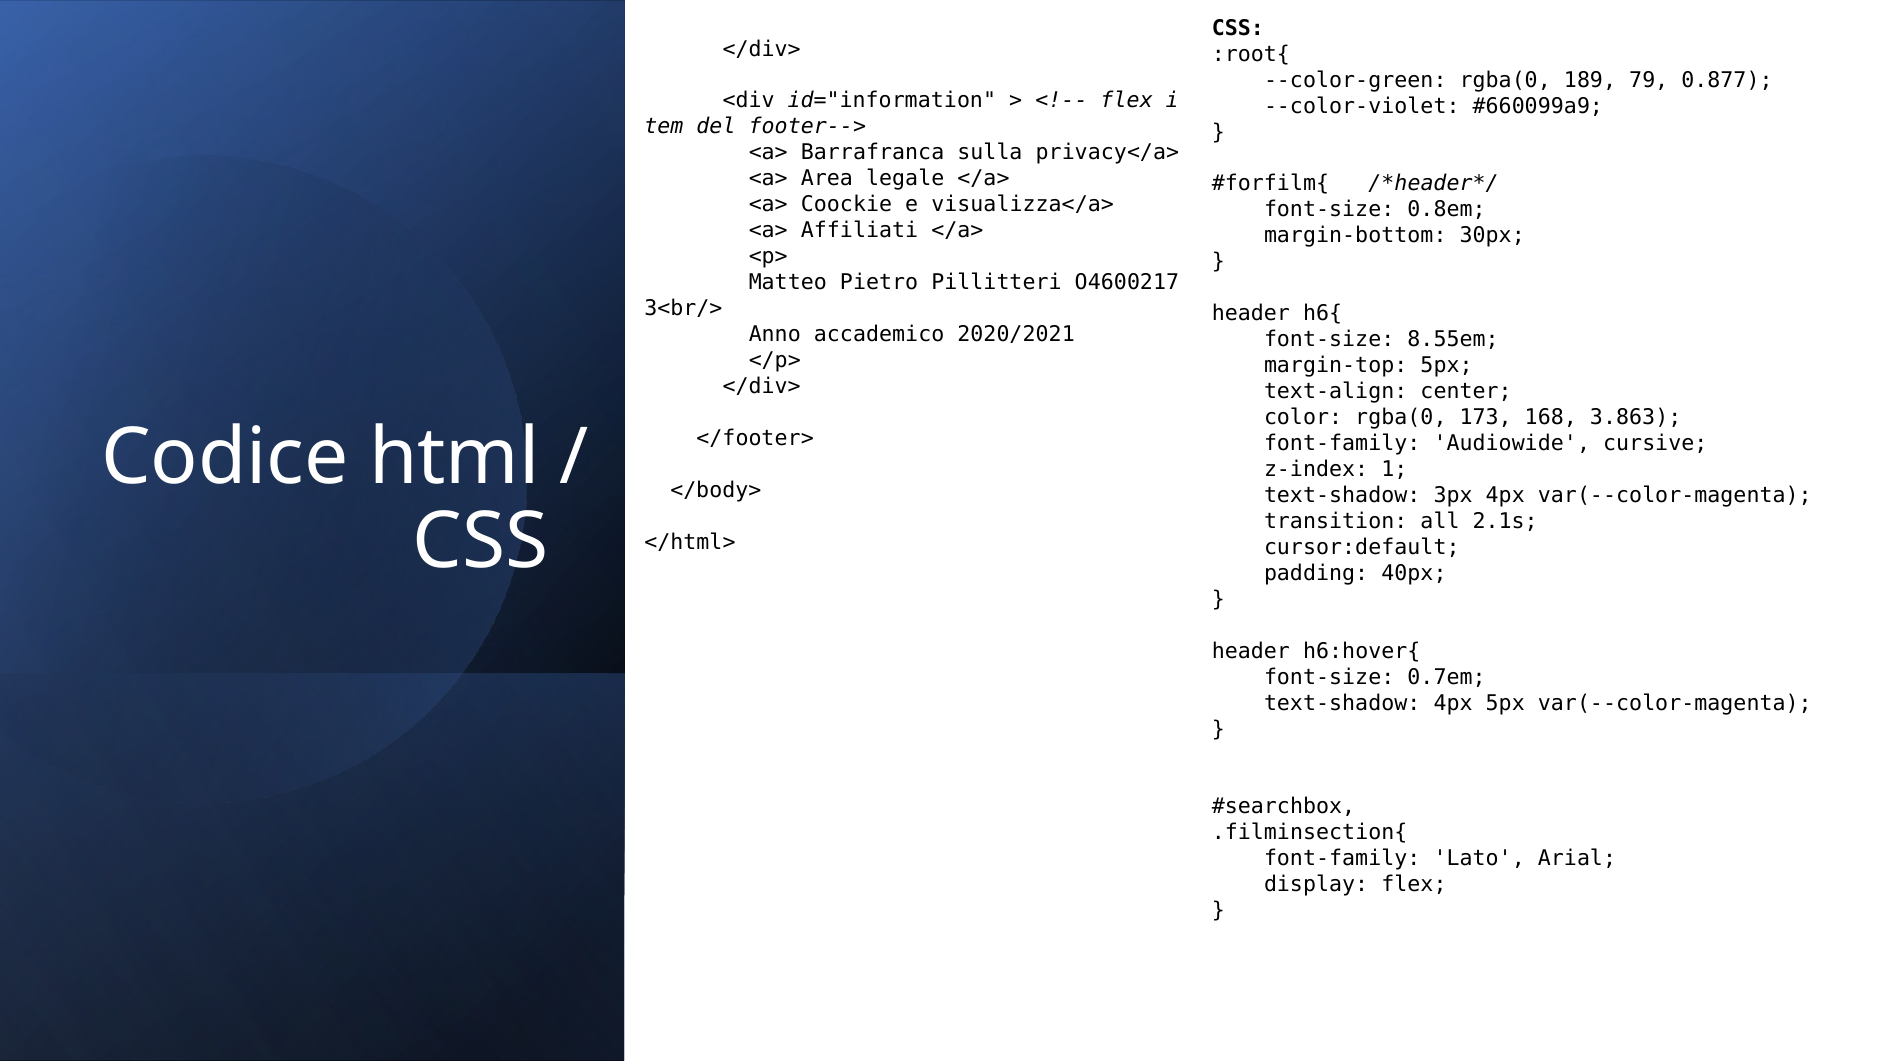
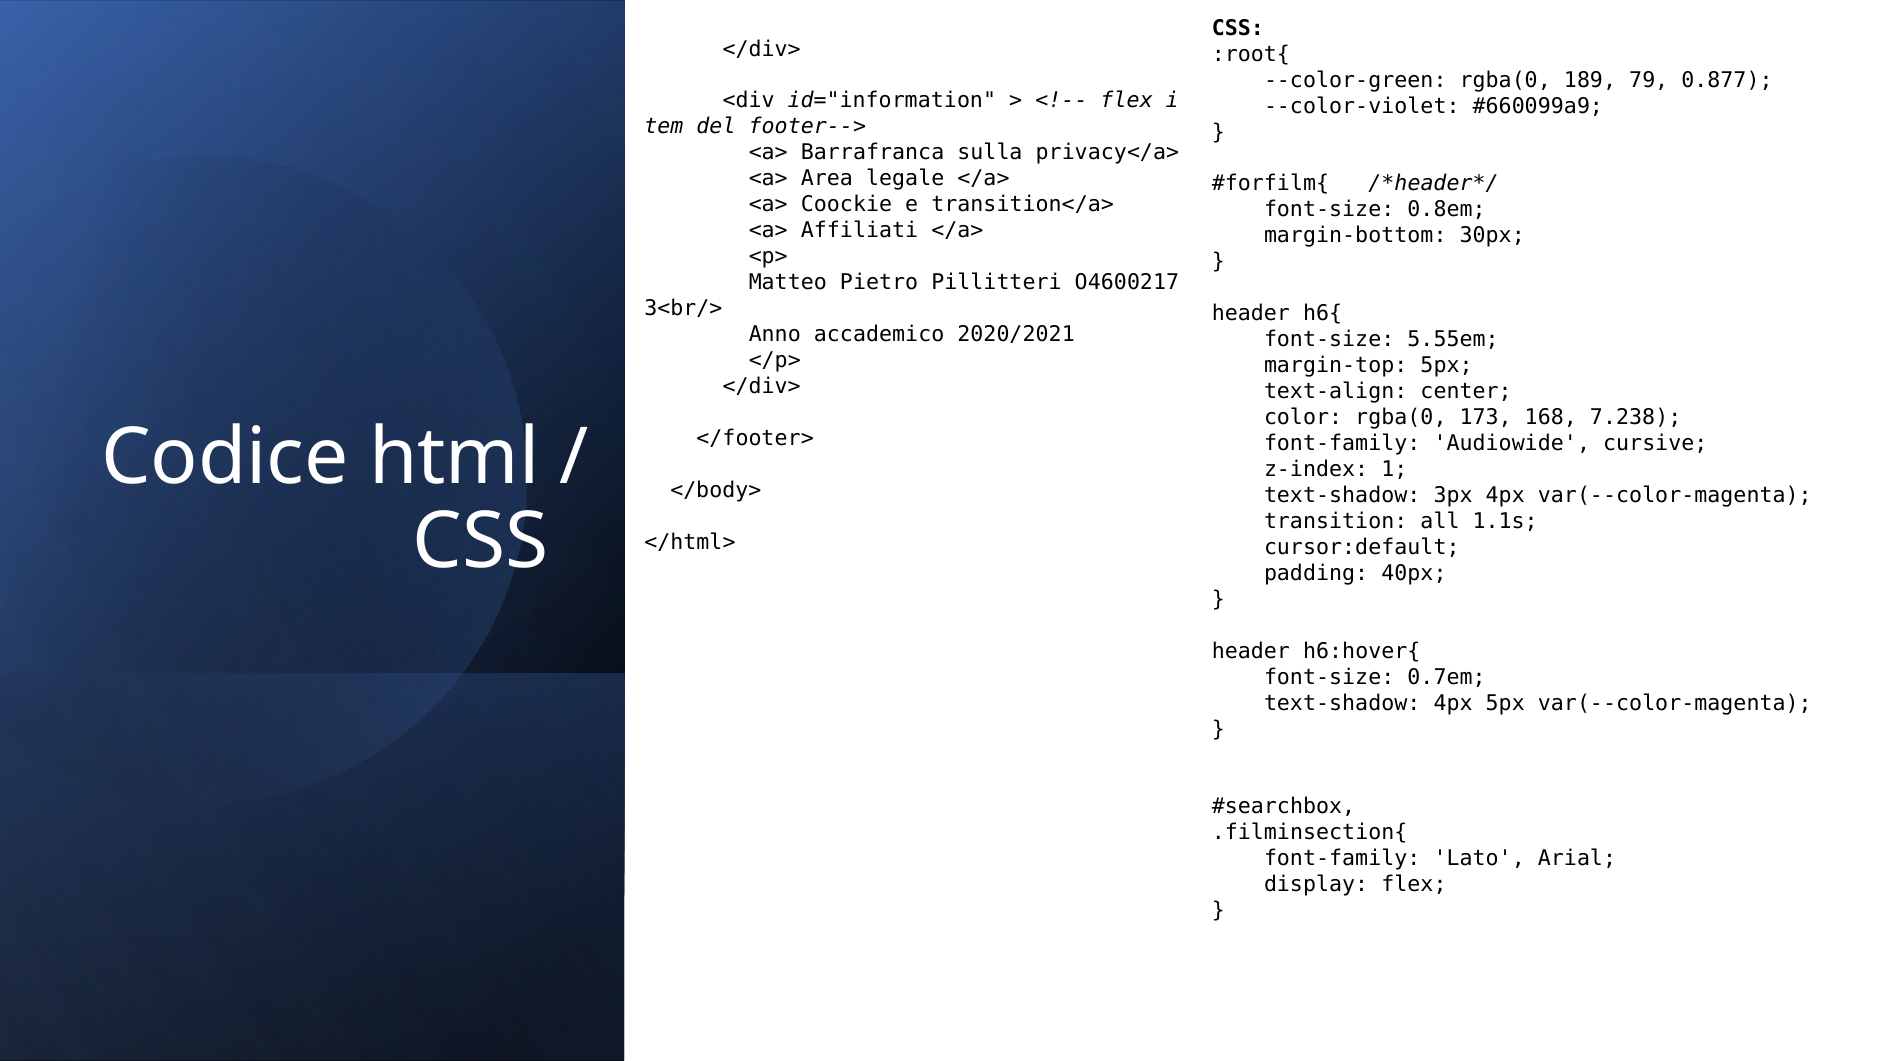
visualizza</a>: visualizza</a> -> transition</a>
8.55em: 8.55em -> 5.55em
3.863: 3.863 -> 7.238
2.1s: 2.1s -> 1.1s
